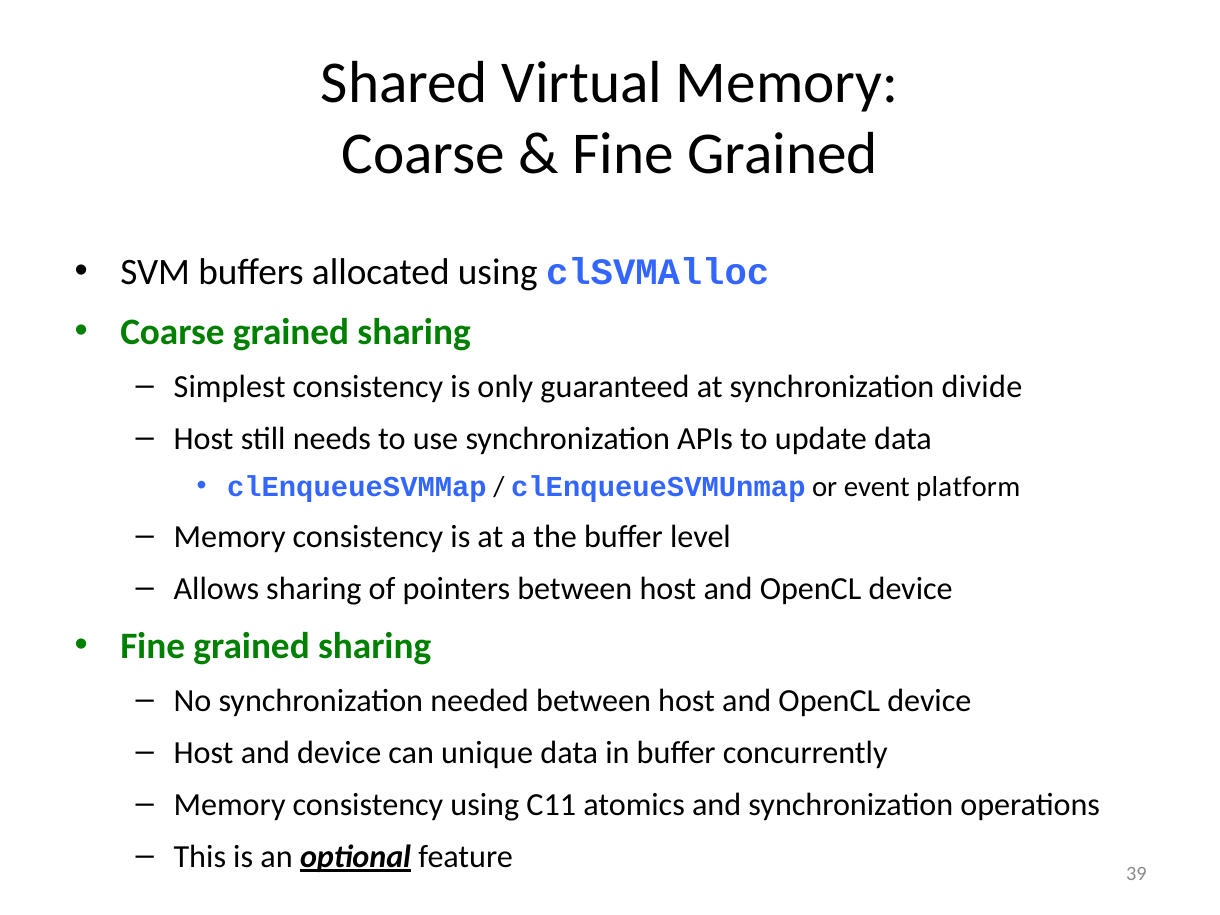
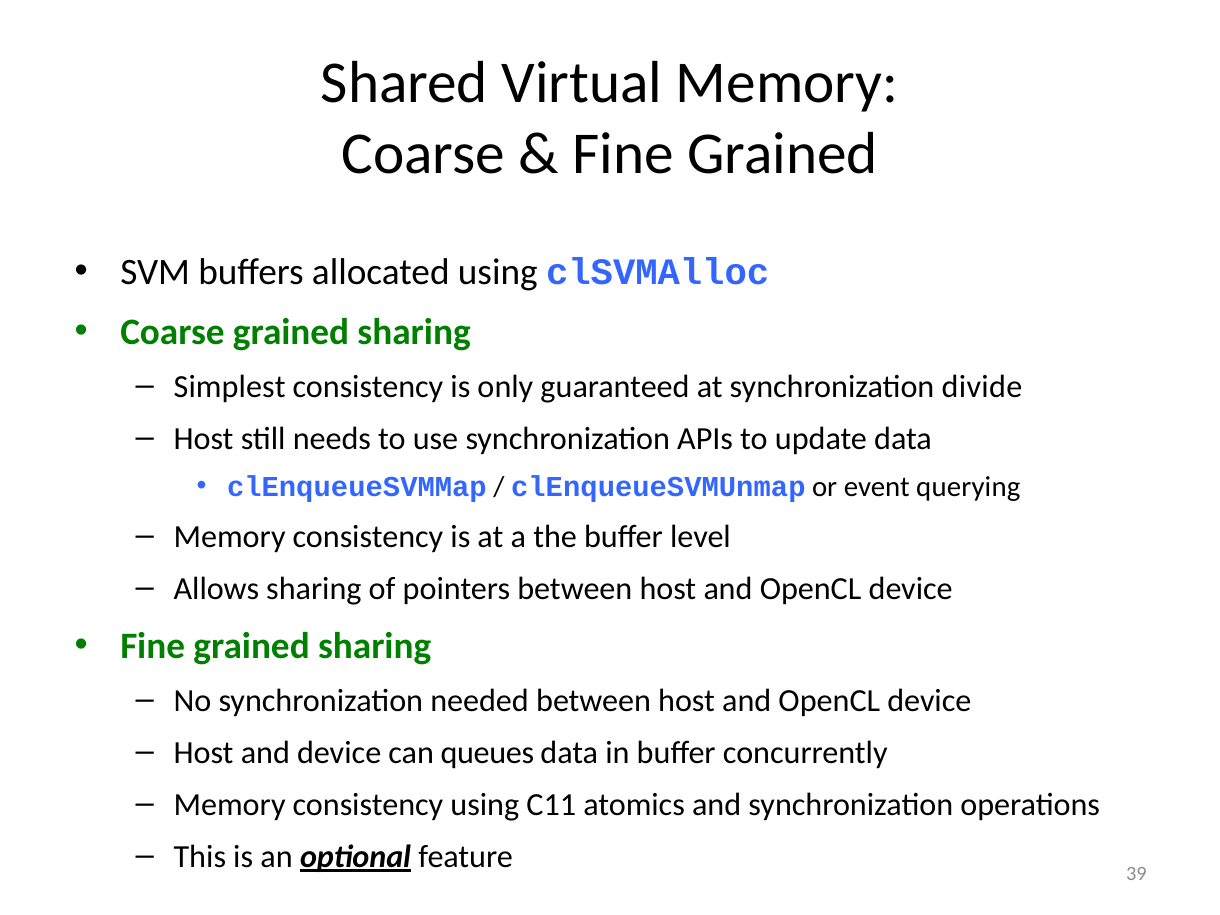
platform: platform -> querying
unique: unique -> queues
